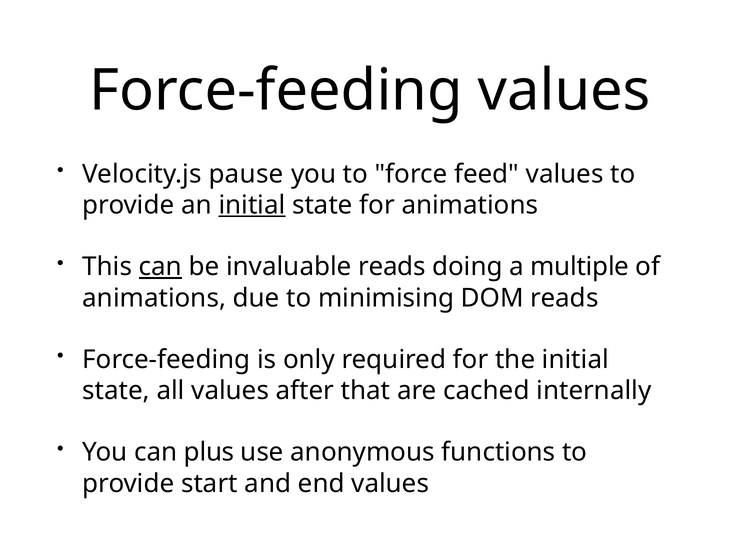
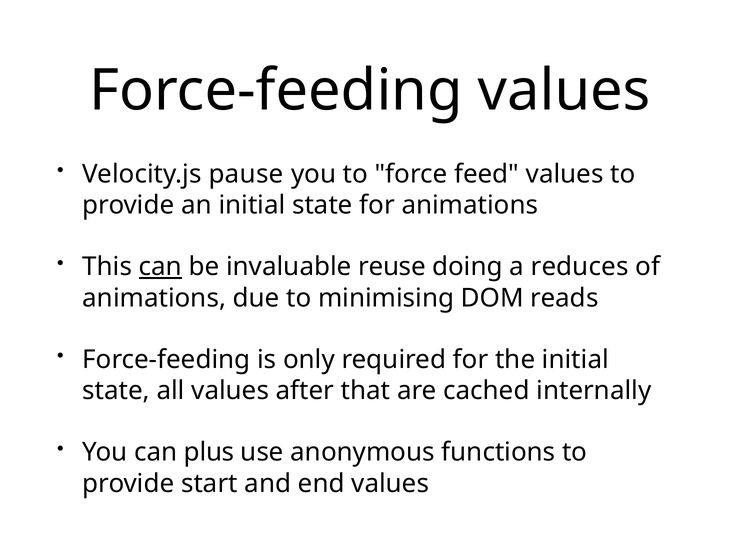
initial at (252, 205) underline: present -> none
invaluable reads: reads -> reuse
multiple: multiple -> reduces
